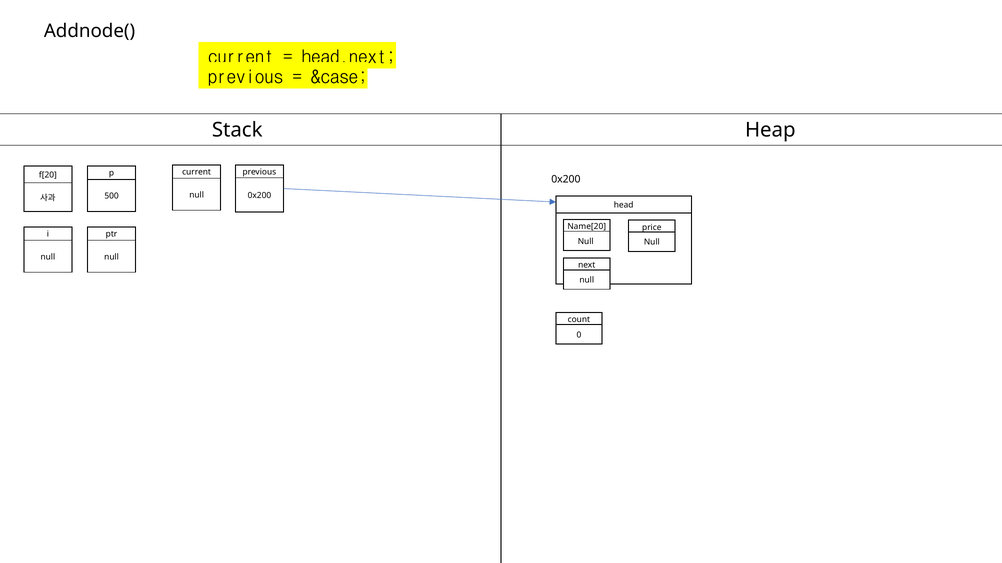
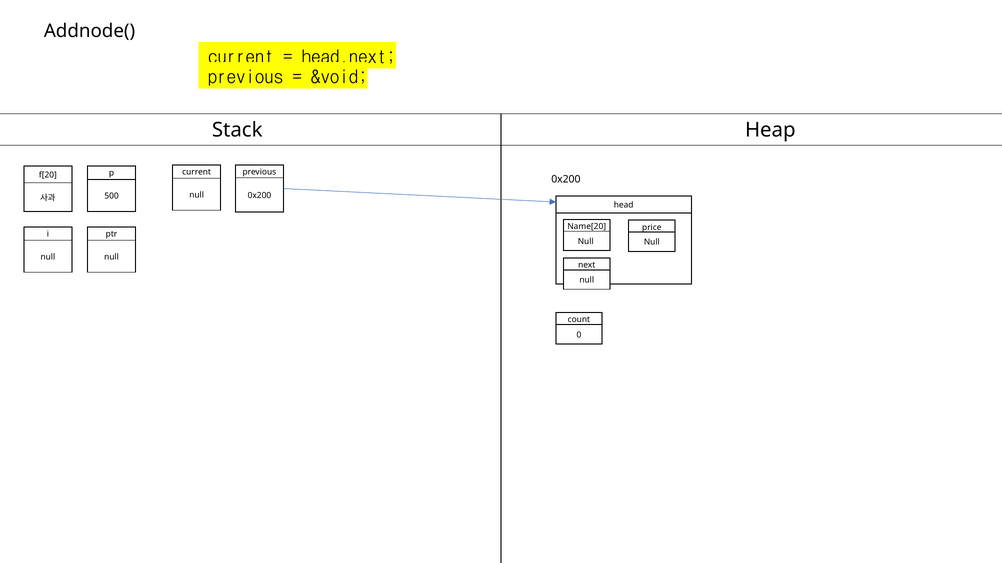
&case: &case -> &void
